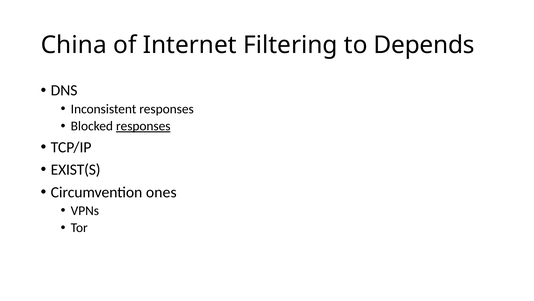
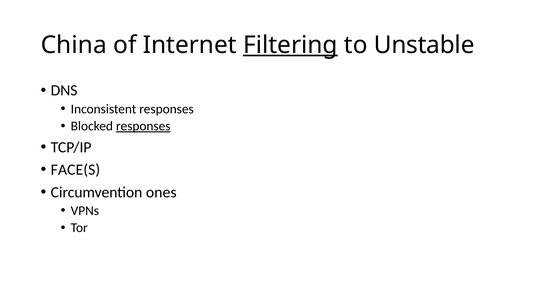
Filtering underline: none -> present
Depends: Depends -> Unstable
EXIST(S: EXIST(S -> FACE(S
